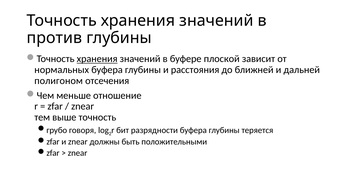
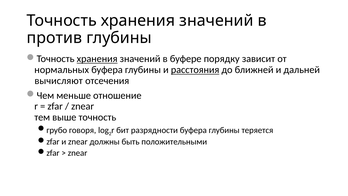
плоской: плоской -> порядку
расстояния underline: none -> present
полигоном: полигоном -> вычисляют
